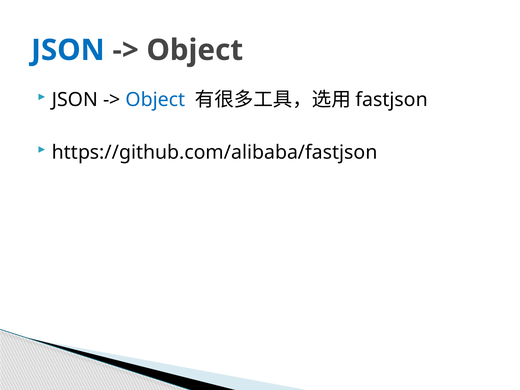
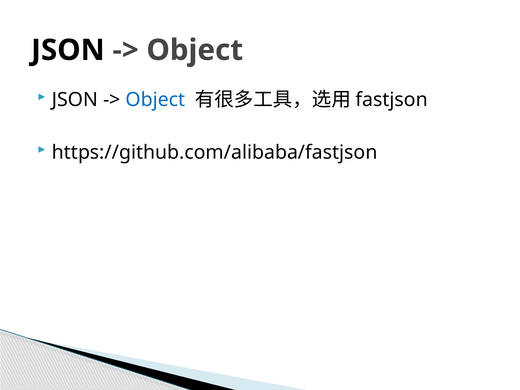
JSON at (68, 50) colour: blue -> black
